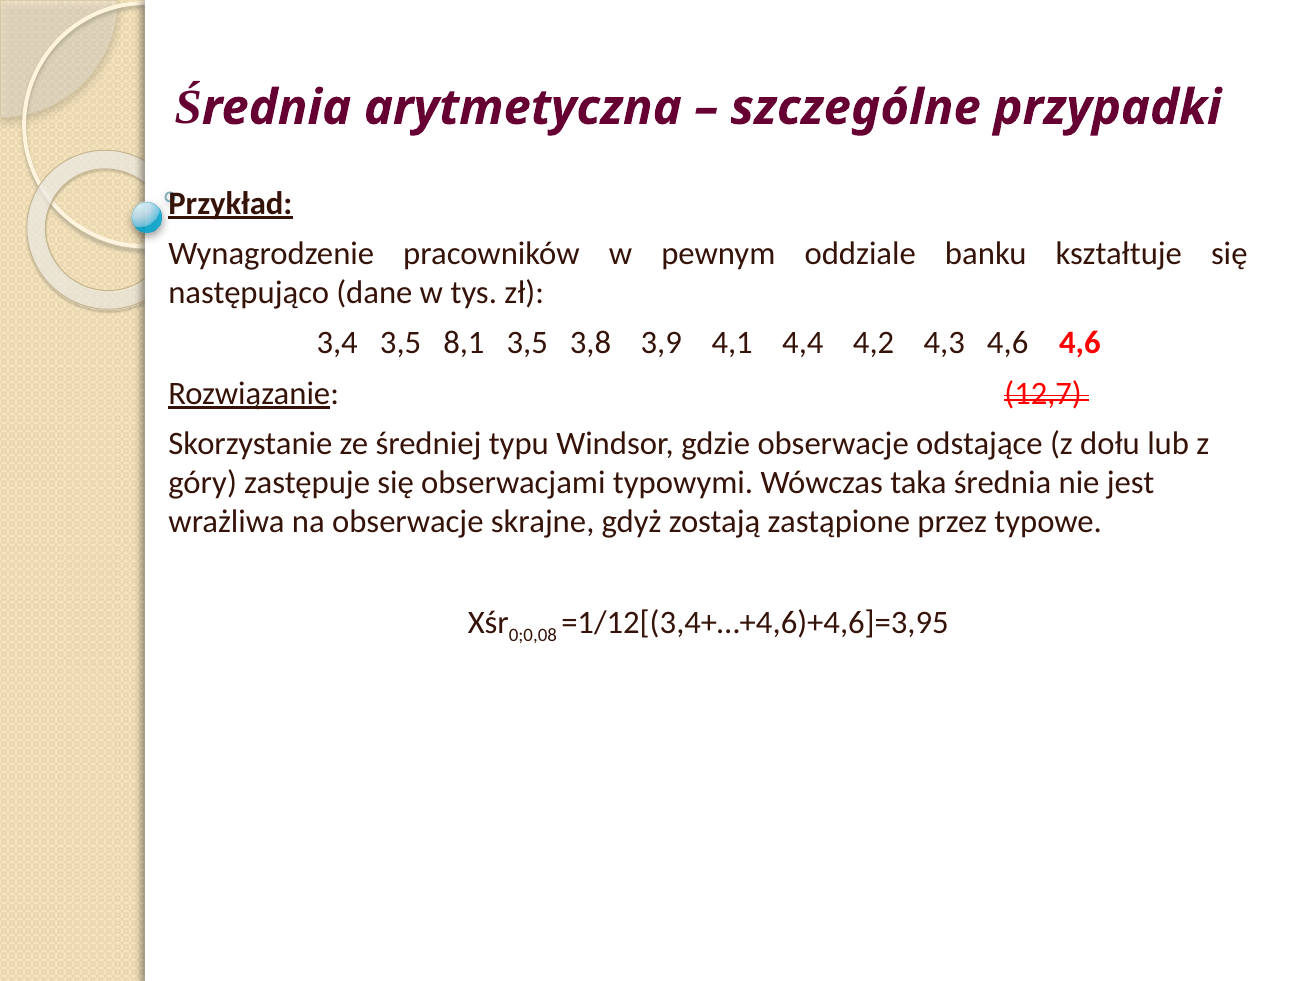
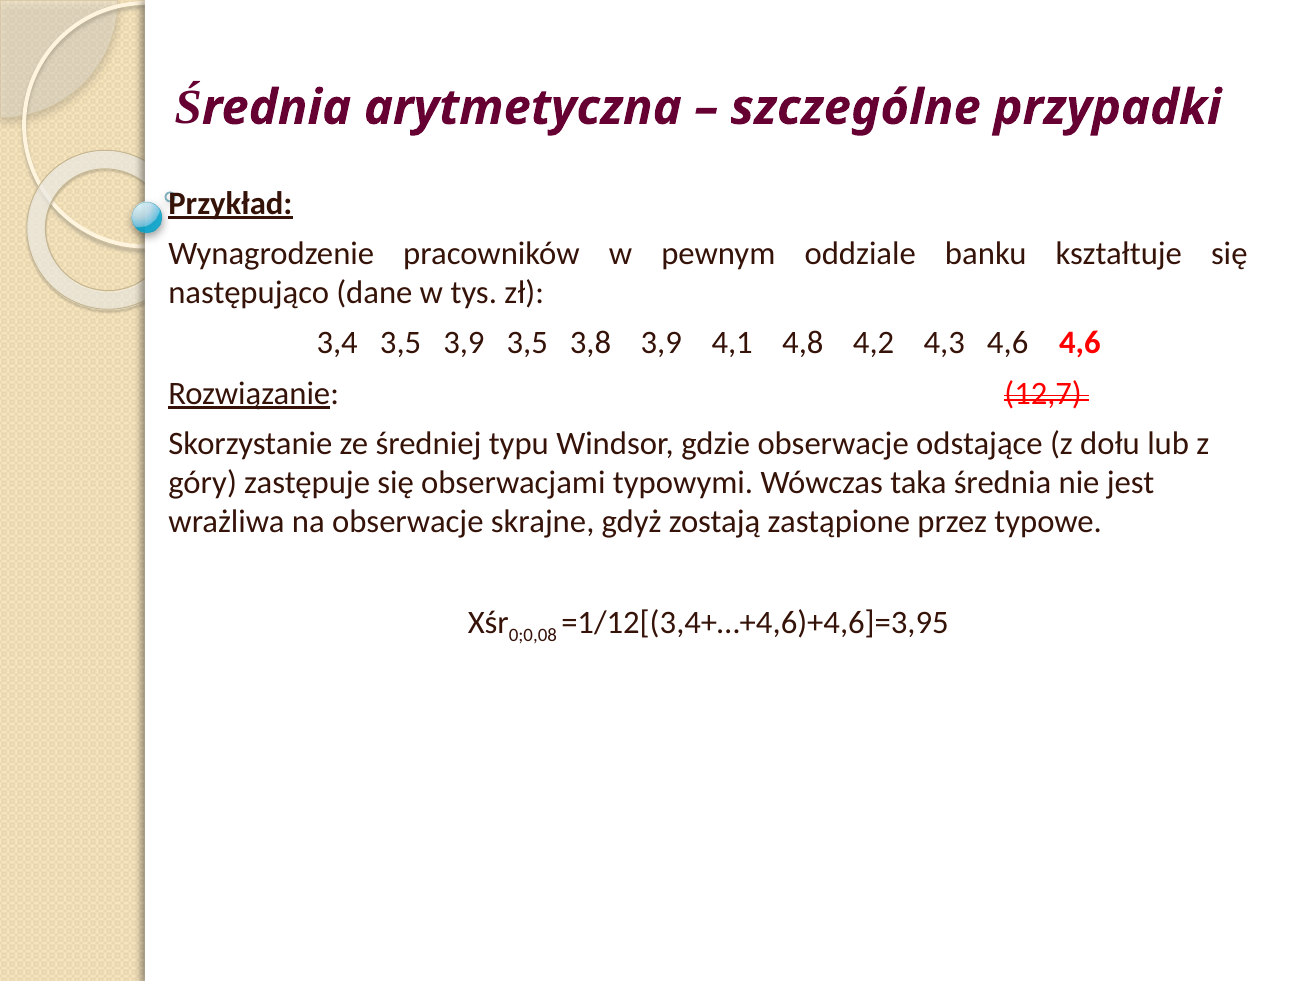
3,5 8,1: 8,1 -> 3,9
4,4: 4,4 -> 4,8
